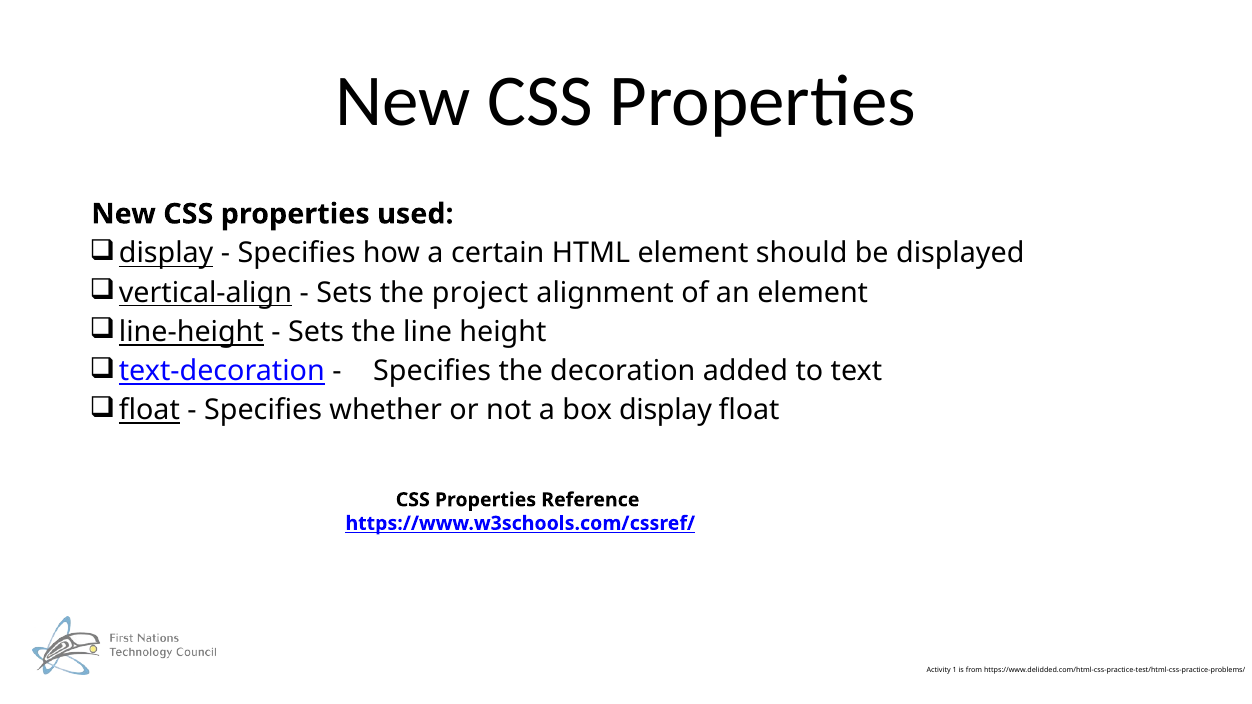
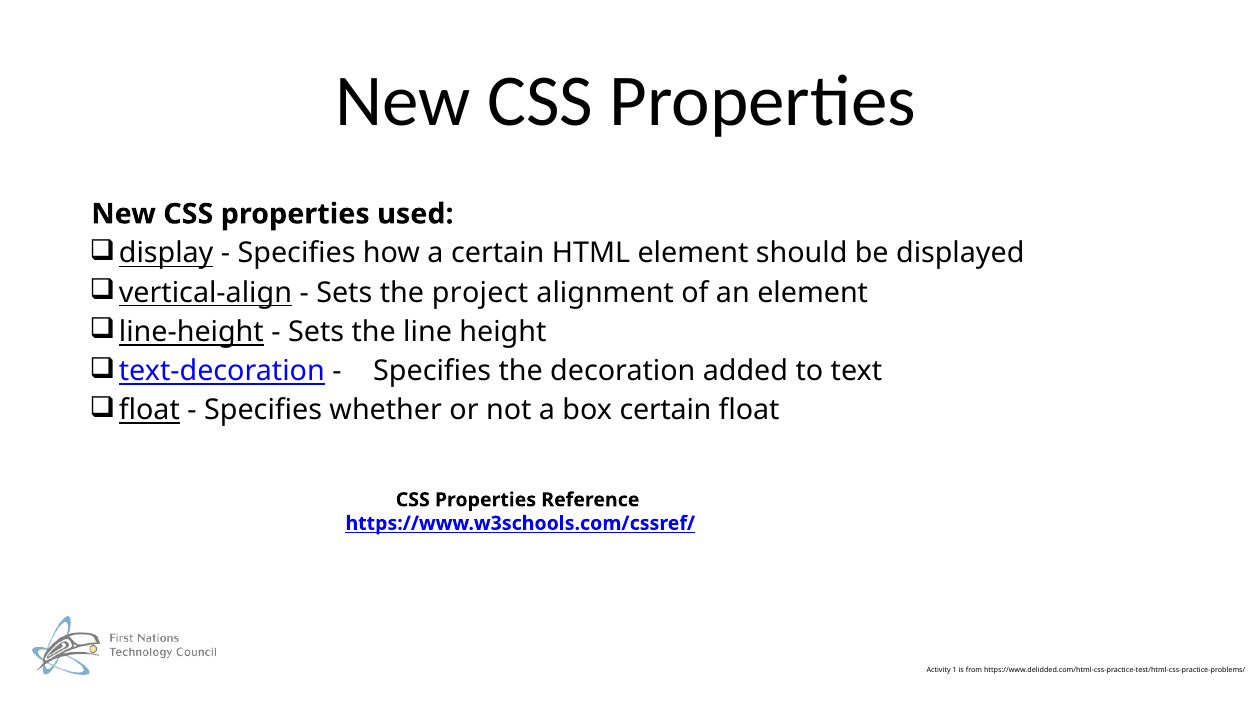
box display: display -> certain
